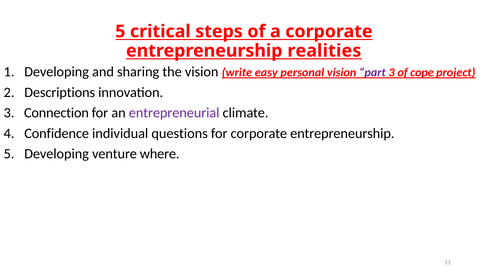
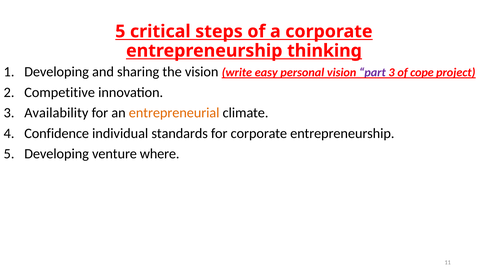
realities: realities -> thinking
Descriptions: Descriptions -> Competitive
Connection: Connection -> Availability
entrepreneurial colour: purple -> orange
questions: questions -> standards
